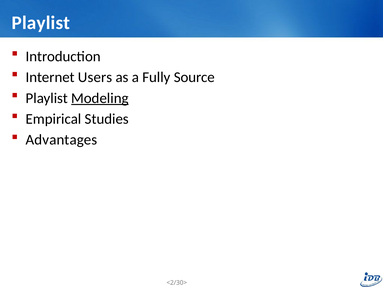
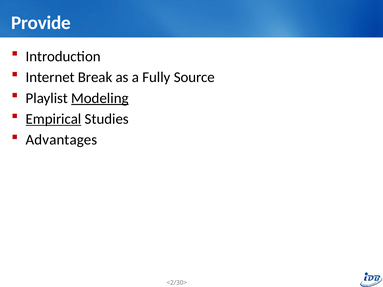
Playlist at (41, 23): Playlist -> Provide
Users: Users -> Break
Empirical underline: none -> present
